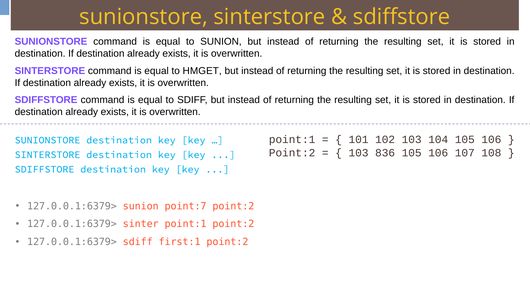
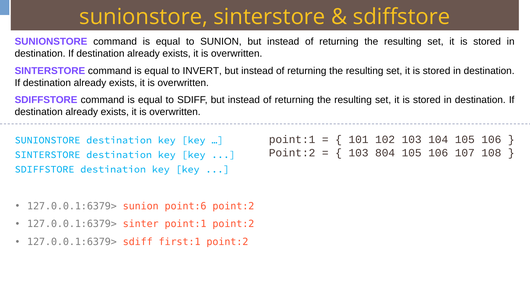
HMGET: HMGET -> INVERT
836: 836 -> 804
point:7: point:7 -> point:6
